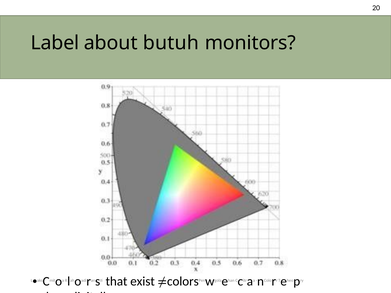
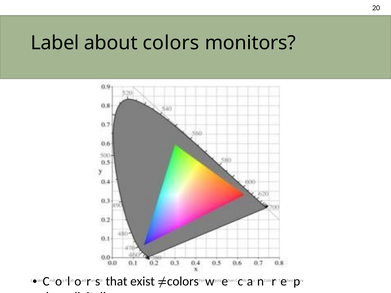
about butuh: butuh -> colors
